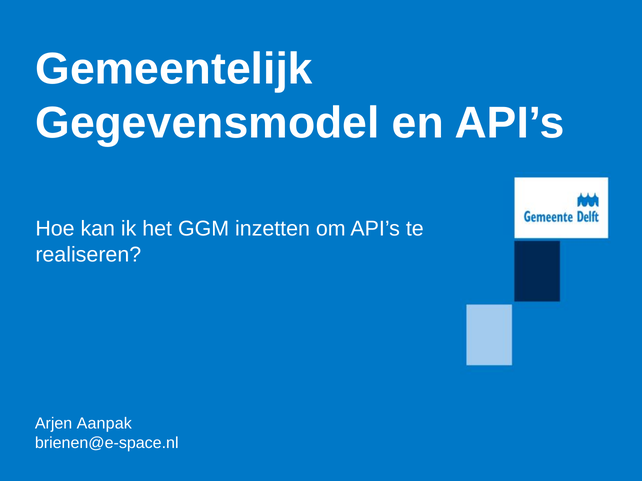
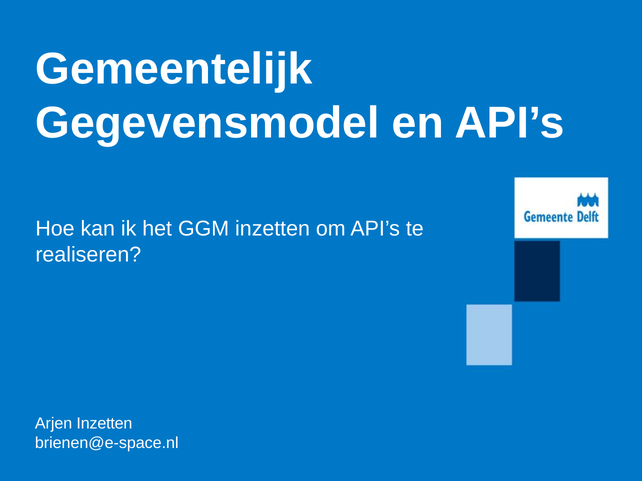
Arjen Aanpak: Aanpak -> Inzetten
